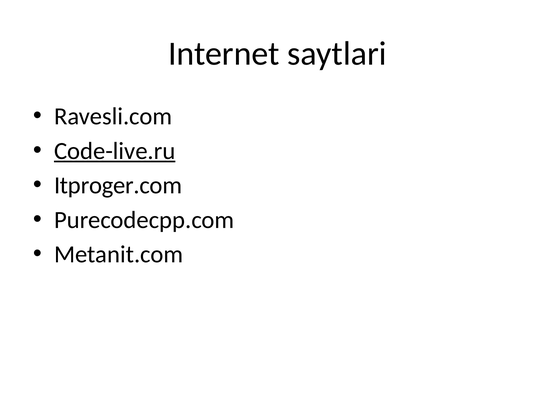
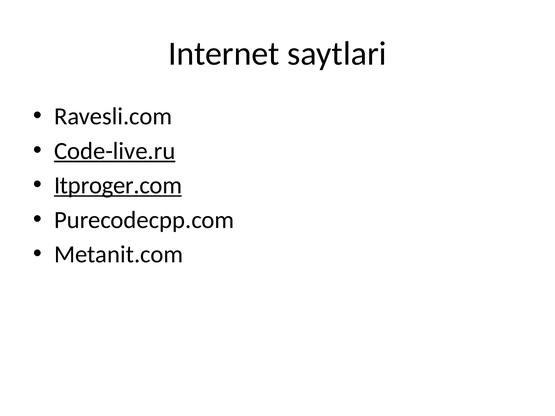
Itproger.com underline: none -> present
